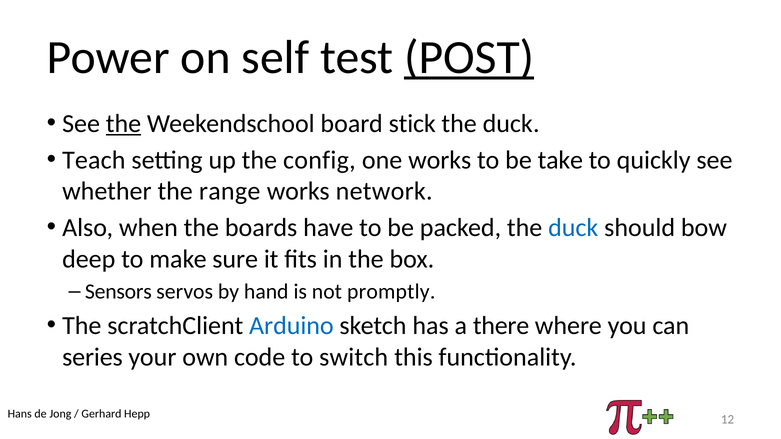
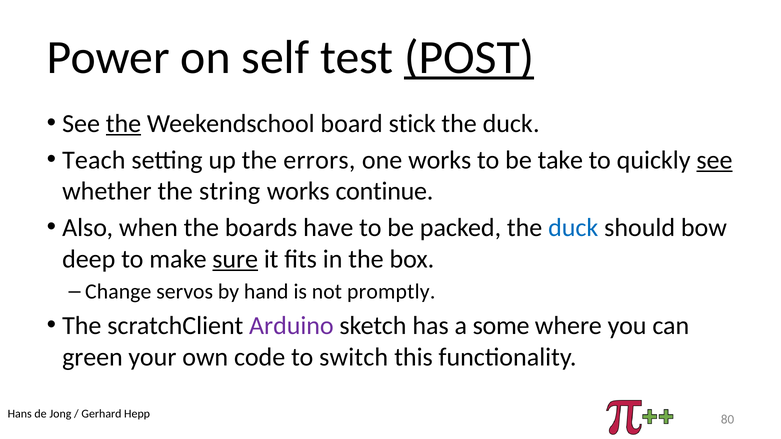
config: config -> errors
see at (714, 160) underline: none -> present
range: range -> string
network: network -> continue
sure underline: none -> present
Sensors: Sensors -> Change
Arduino colour: blue -> purple
there: there -> some
series: series -> green
12: 12 -> 80
